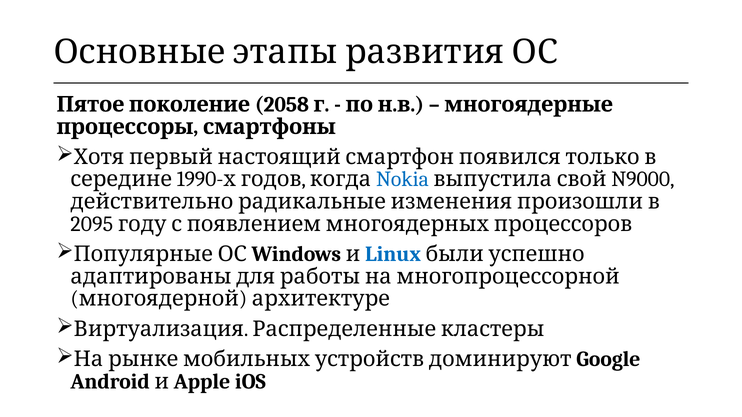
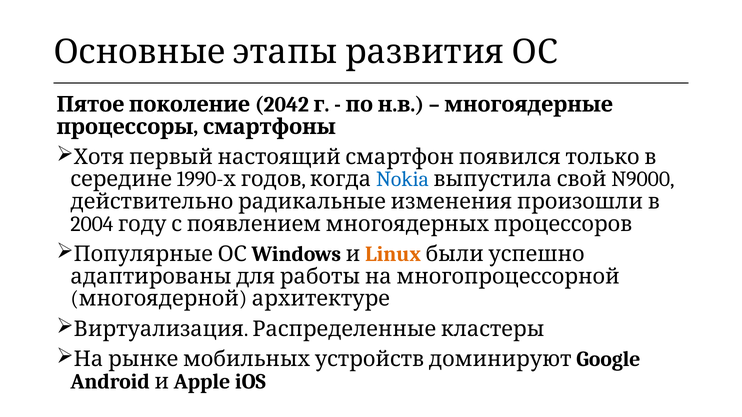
2058: 2058 -> 2042
2095: 2095 -> 2004
Linux colour: blue -> orange
